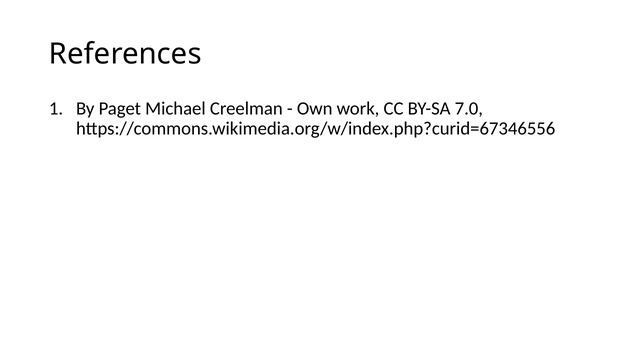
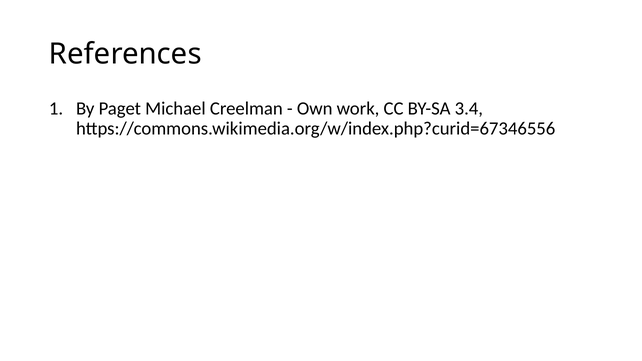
7.0: 7.0 -> 3.4
